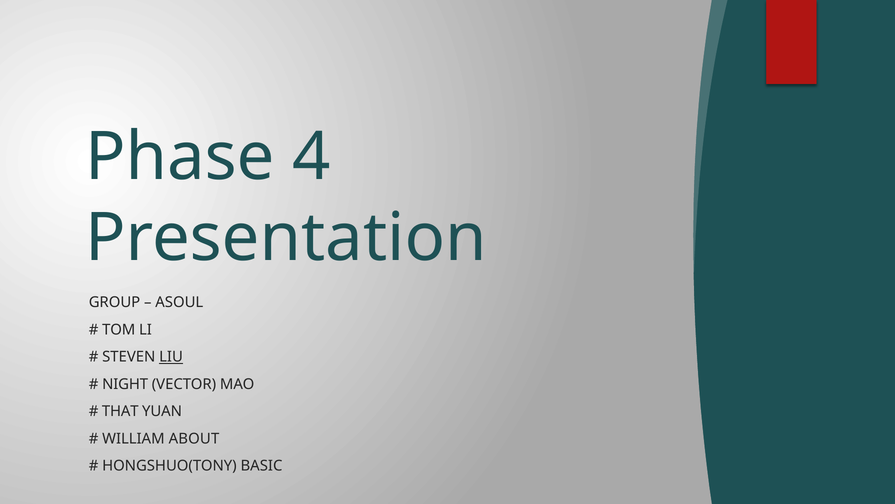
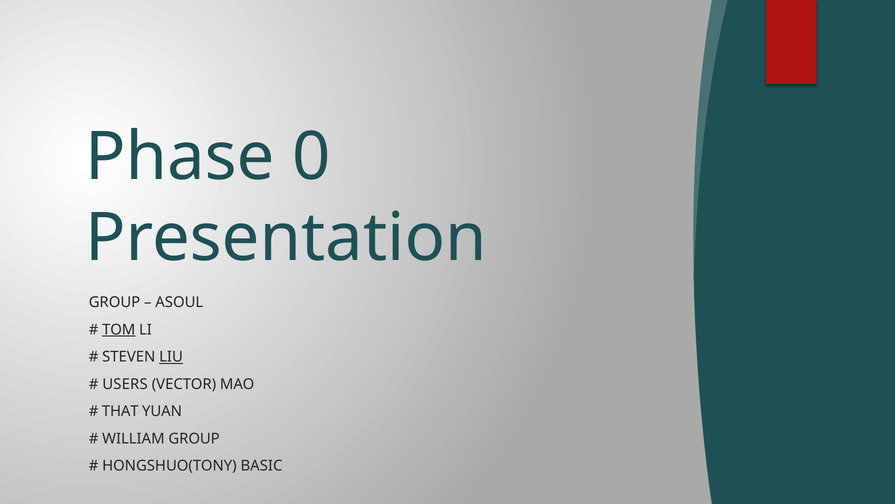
4: 4 -> 0
TOM underline: none -> present
NIGHT: NIGHT -> USERS
WILLIAM ABOUT: ABOUT -> GROUP
